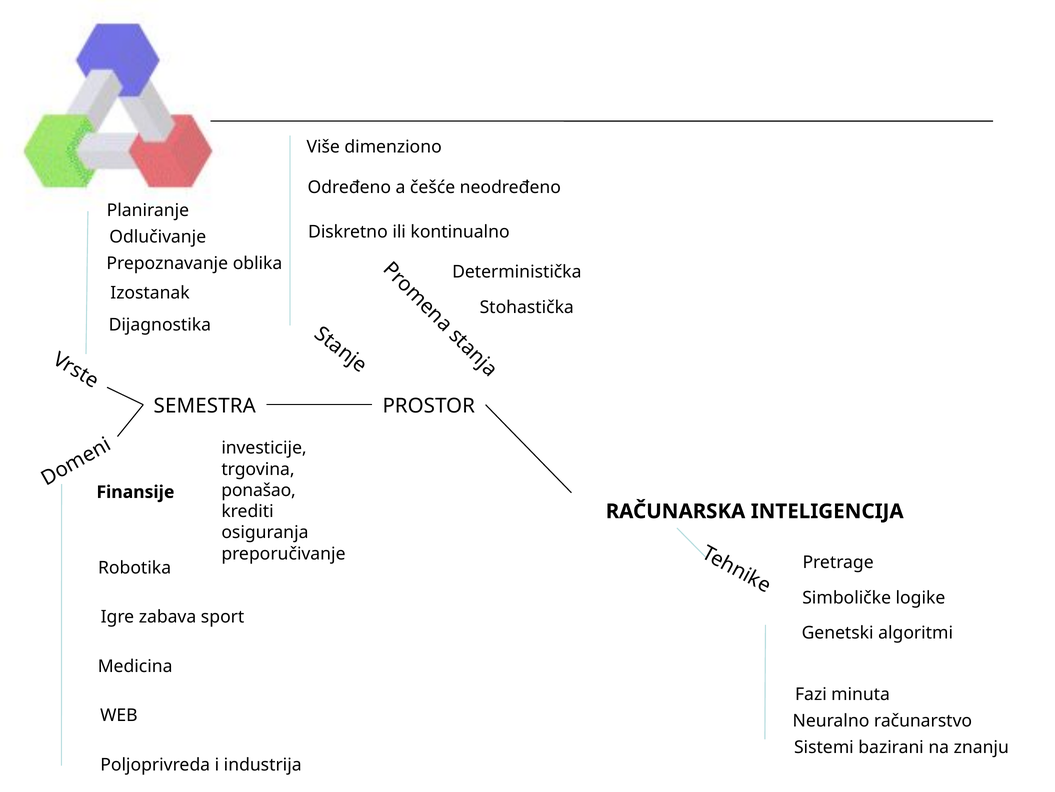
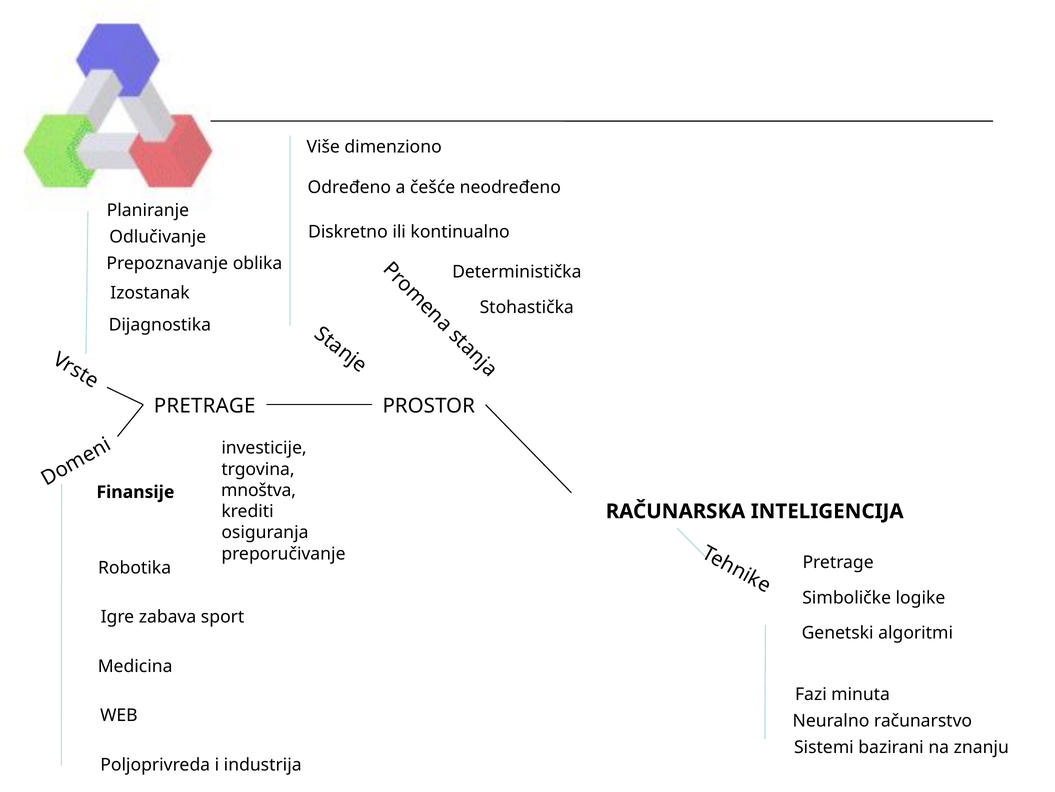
SEMESTRA at (205, 406): SEMESTRA -> PRETRAGE
ponašao: ponašao -> mnoštva
